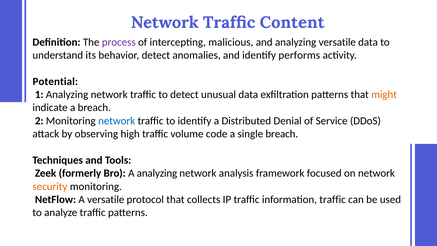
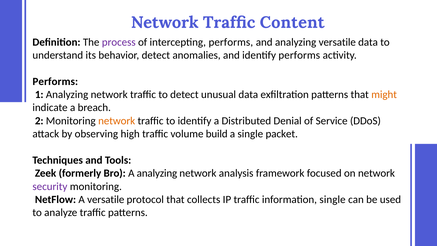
intercepting malicious: malicious -> performs
Potential at (55, 81): Potential -> Performs
network at (117, 121) colour: blue -> orange
code: code -> build
single breach: breach -> packet
security colour: orange -> purple
information traffic: traffic -> single
